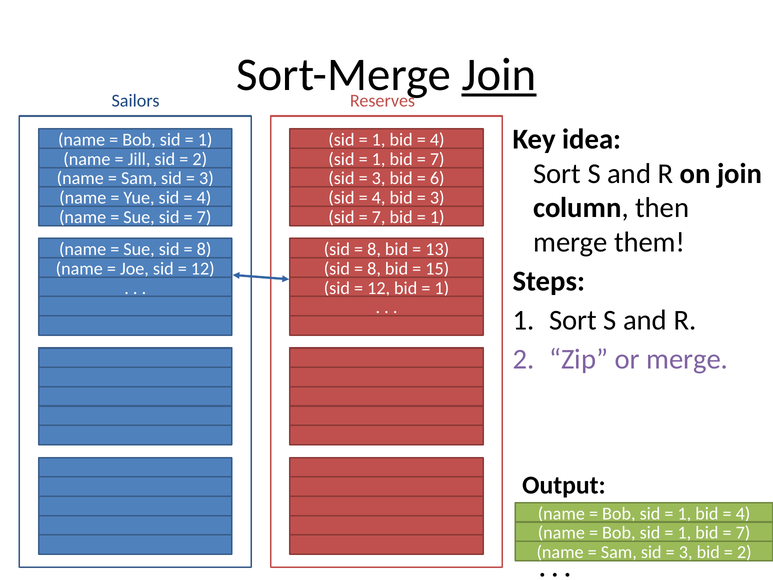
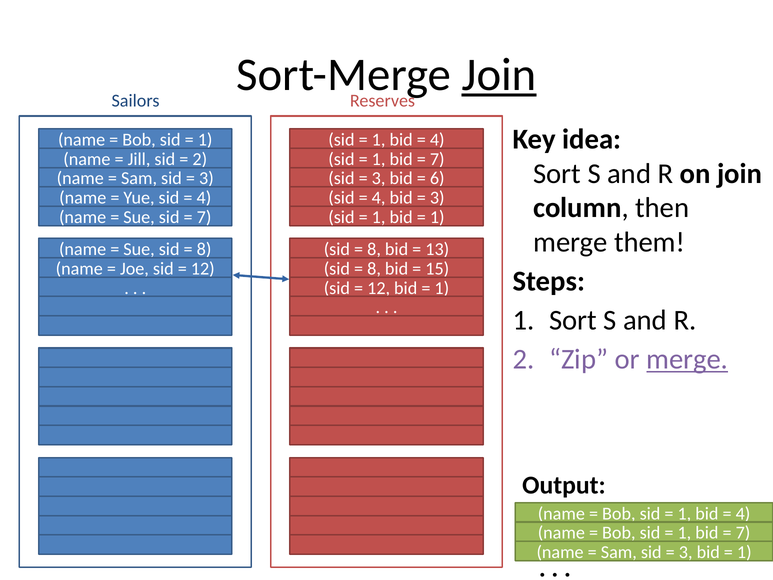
7 at (379, 217): 7 -> 1
merge at (687, 359) underline: none -> present
2 at (744, 552): 2 -> 1
